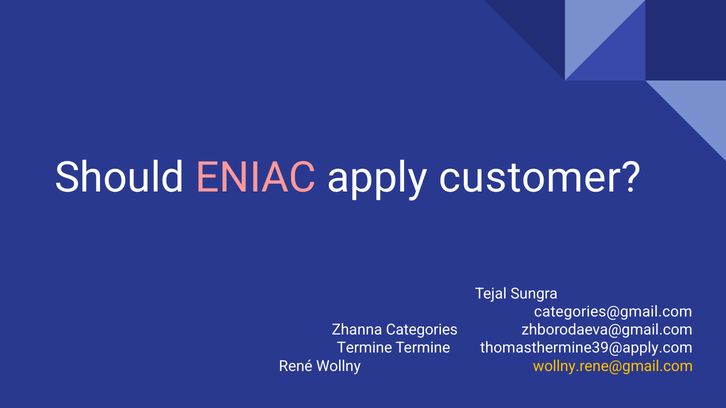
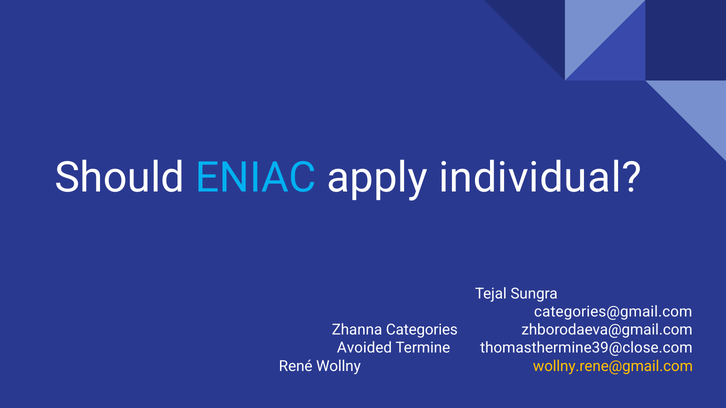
ENIAC colour: pink -> light blue
customer: customer -> individual
Termine at (365, 348): Termine -> Avoided
thomasthermine39@apply.com: thomasthermine39@apply.com -> thomasthermine39@close.com
